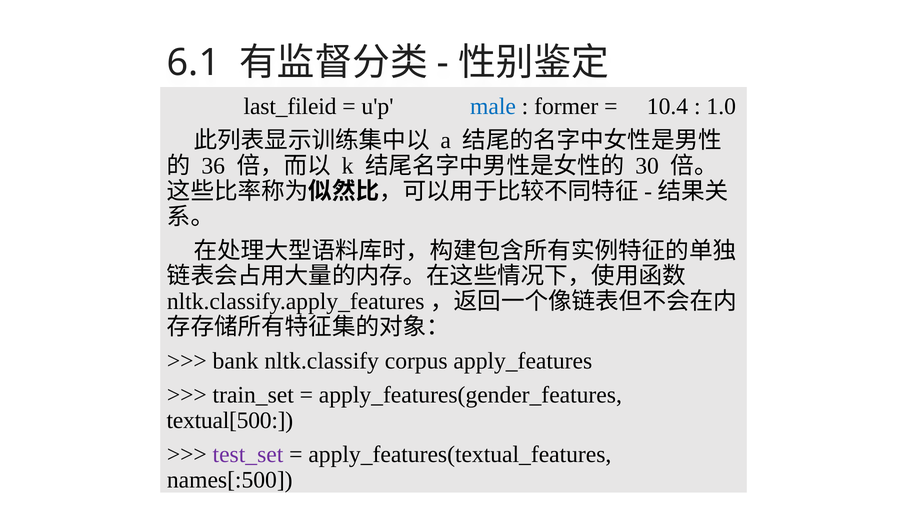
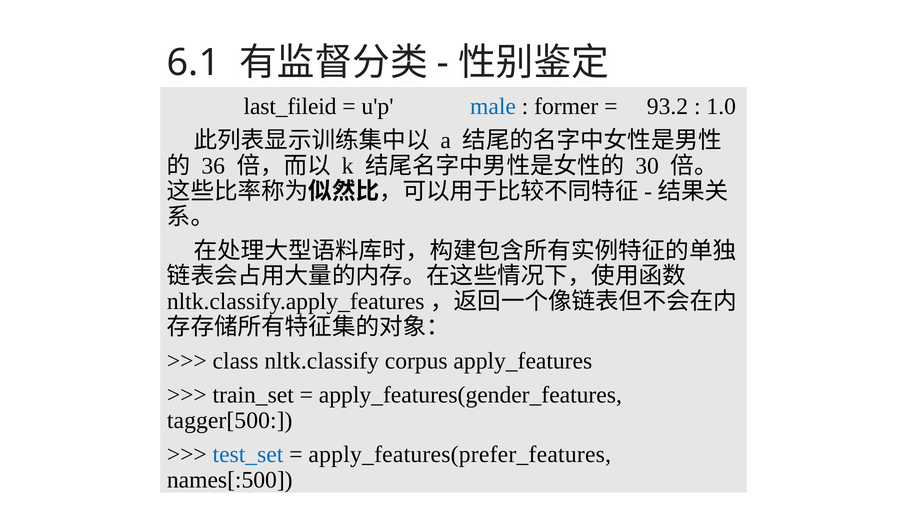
10.4: 10.4 -> 93.2
bank: bank -> class
textual[500: textual[500 -> tagger[500
test_set colour: purple -> blue
apply_features(textual_features: apply_features(textual_features -> apply_features(prefer_features
